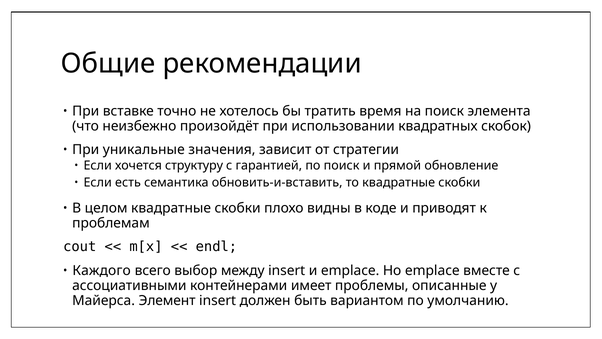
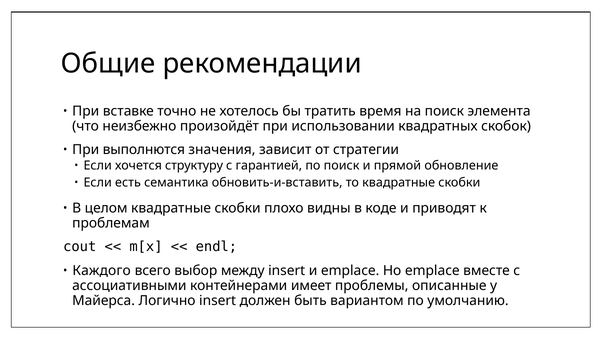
уникальные: уникальные -> выполнются
Элемент: Элемент -> Логично
